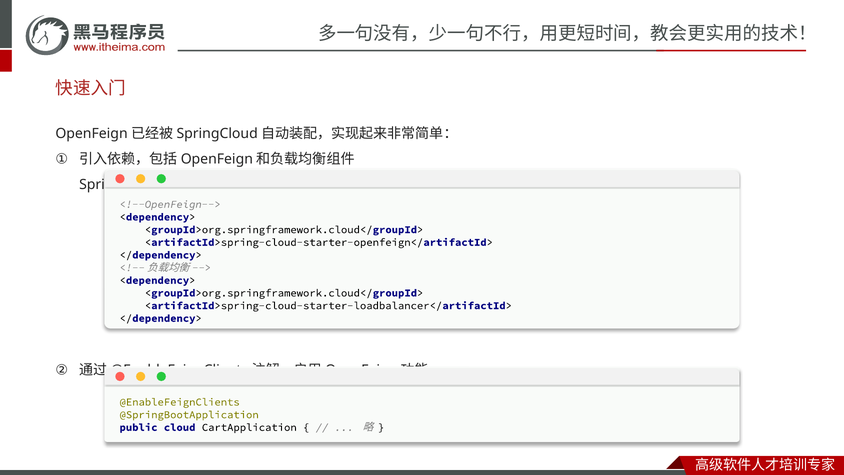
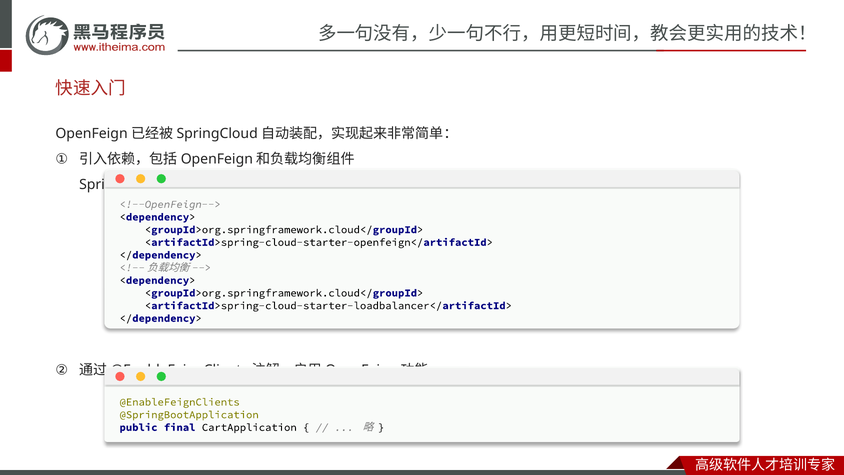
cloud: cloud -> final
